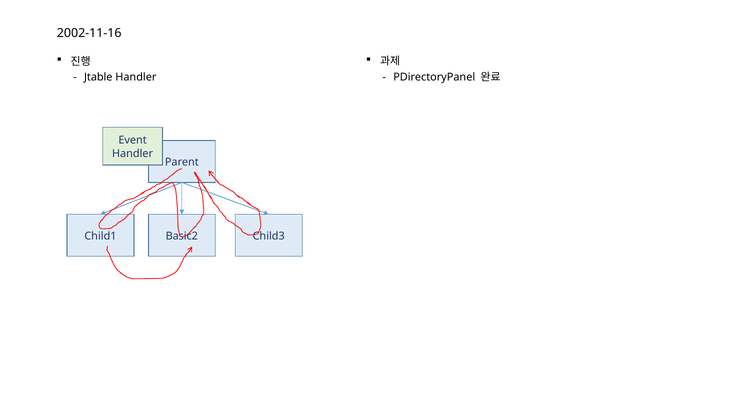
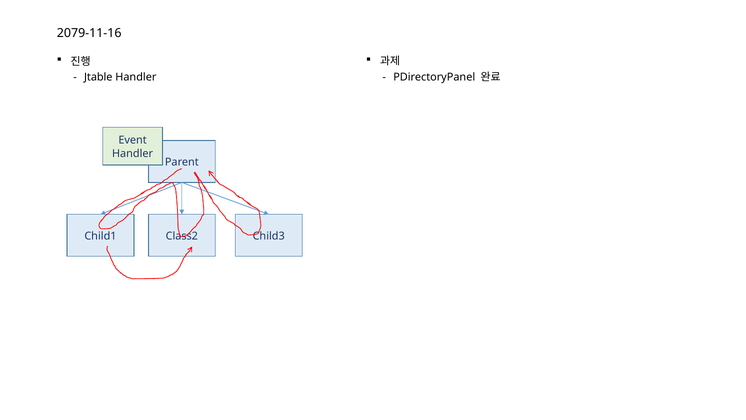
2002-11-16: 2002-11-16 -> 2079-11-16
Basic2: Basic2 -> Class2
